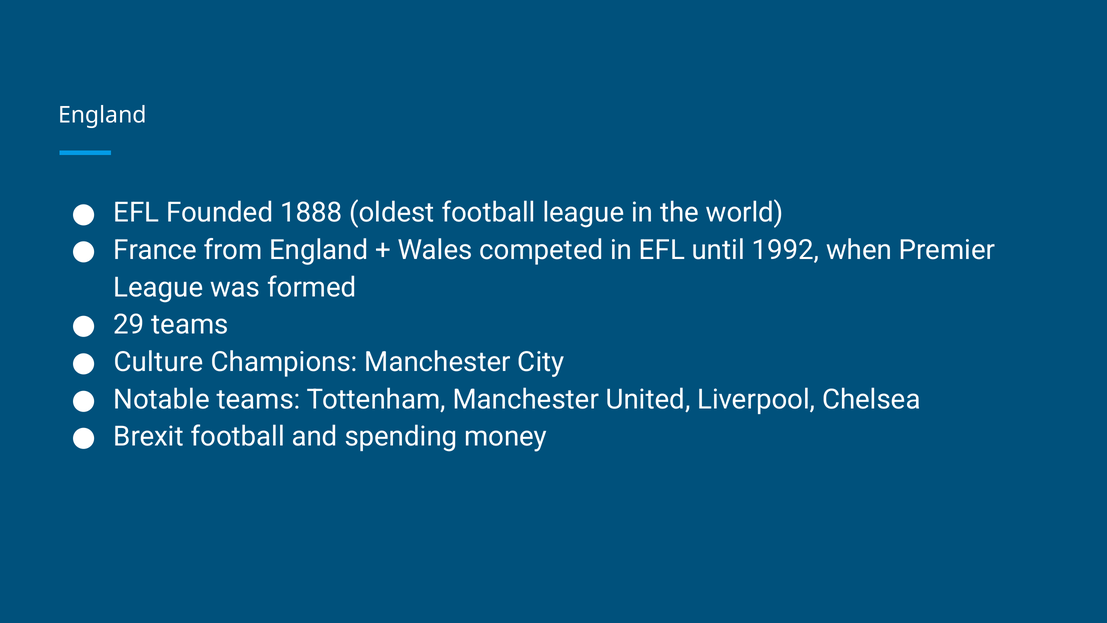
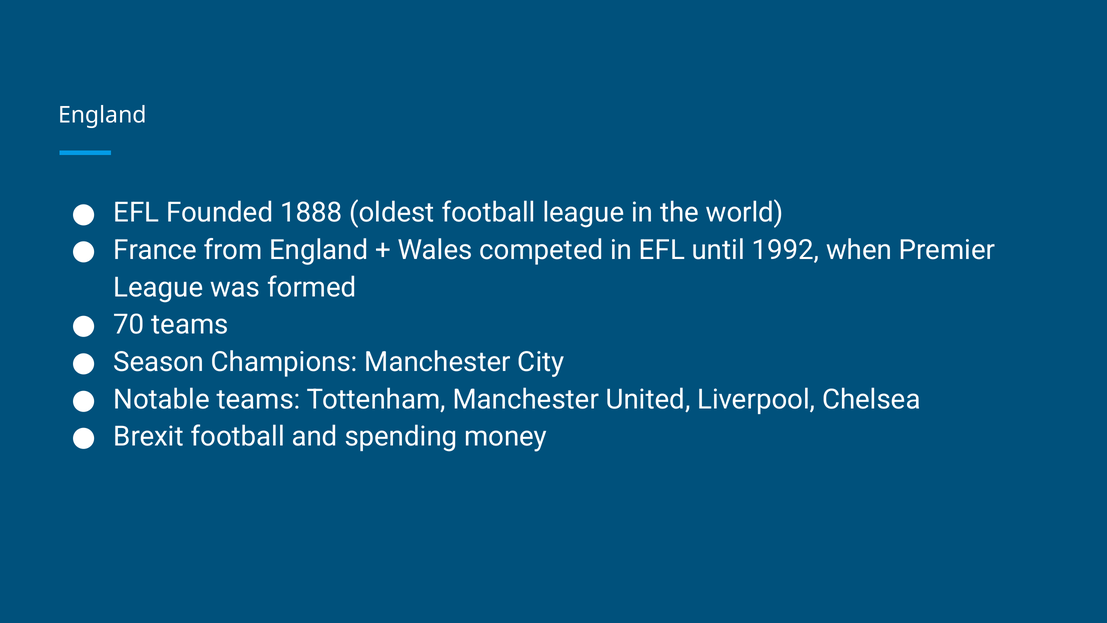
29: 29 -> 70
Culture: Culture -> Season
